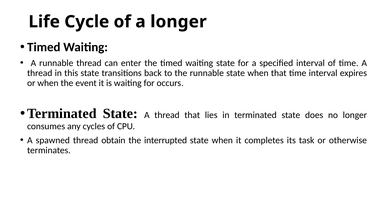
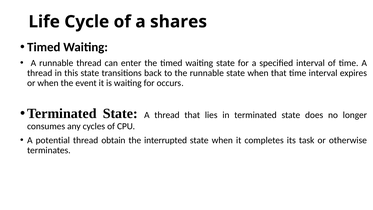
a longer: longer -> shares
spawned: spawned -> potential
